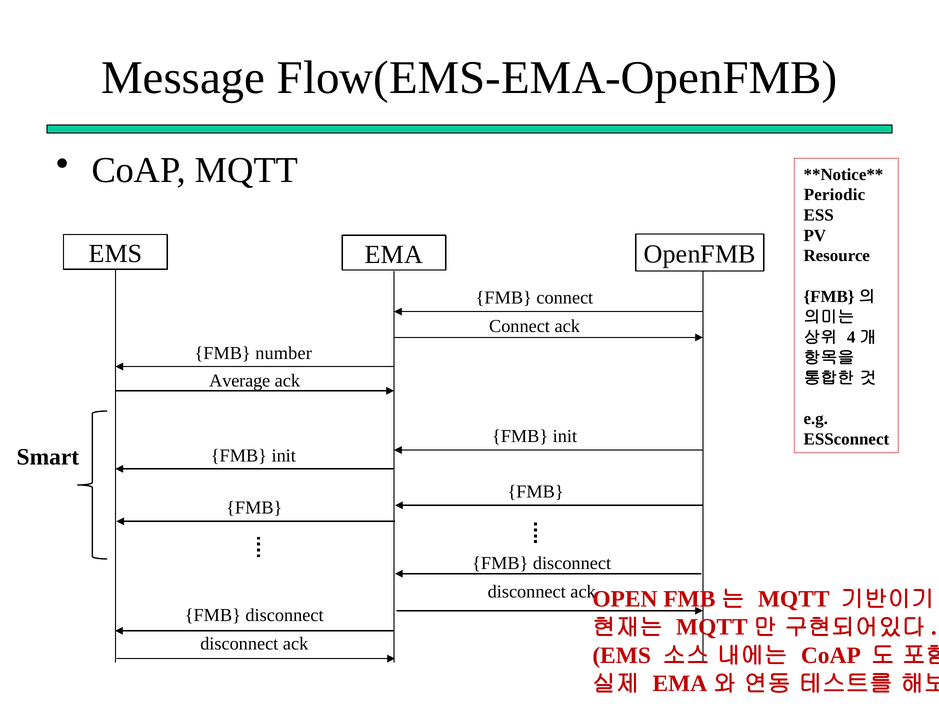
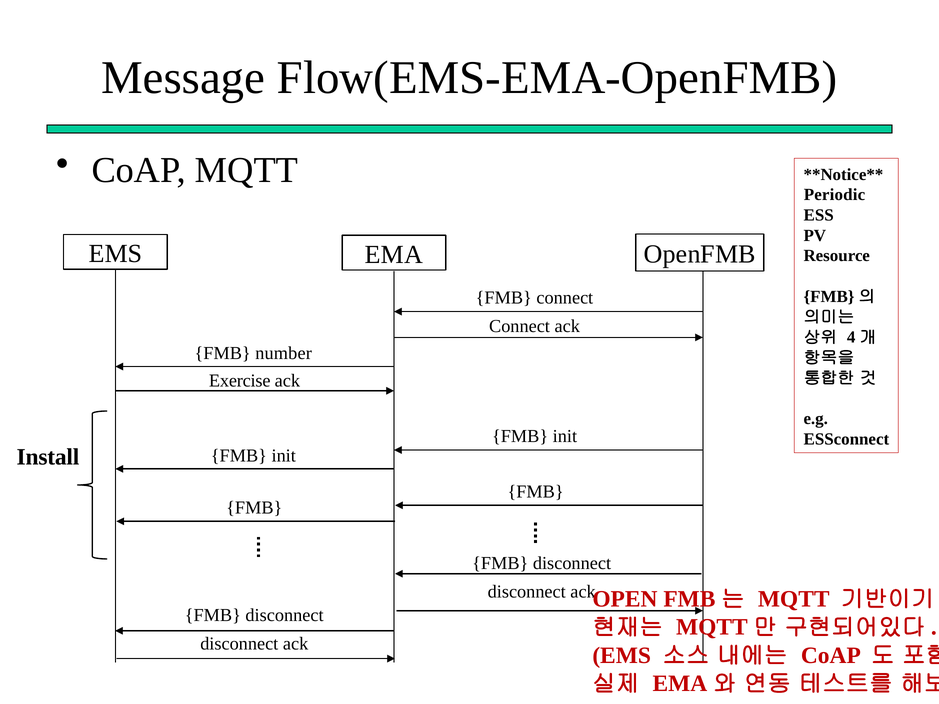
Average: Average -> Exercise
Smart: Smart -> Install
